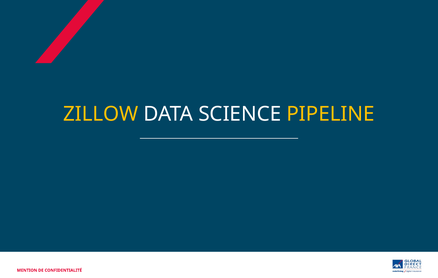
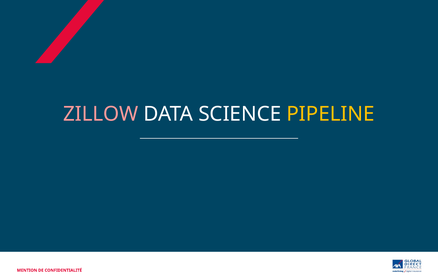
ZILLOW colour: yellow -> pink
